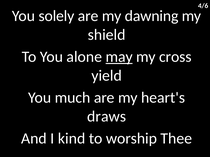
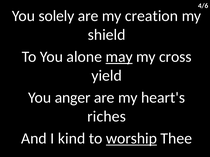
dawning: dawning -> creation
much: much -> anger
draws: draws -> riches
worship underline: none -> present
